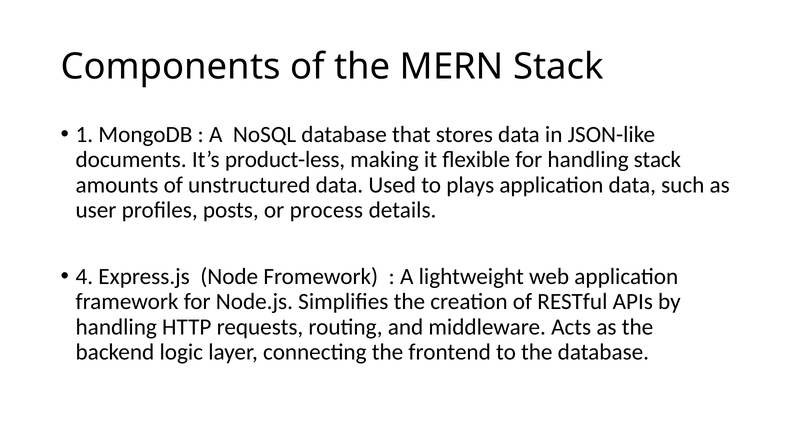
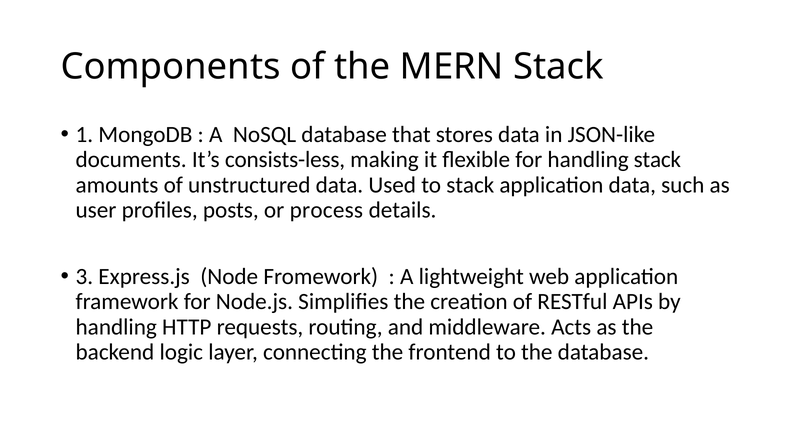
product-less: product-less -> consists-less
to plays: plays -> stack
4: 4 -> 3
